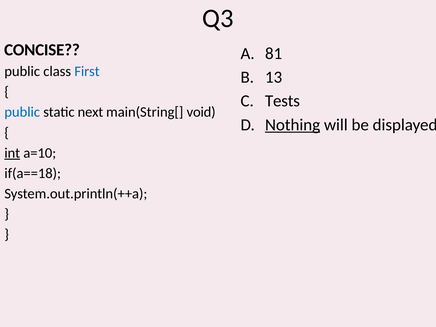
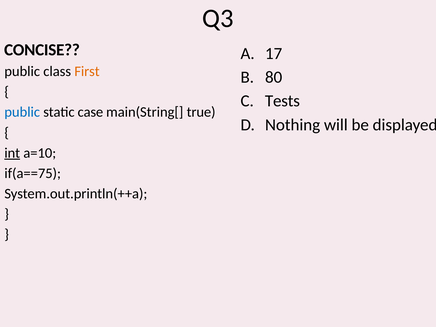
81: 81 -> 17
First colour: blue -> orange
13: 13 -> 80
next: next -> case
void: void -> true
Nothing underline: present -> none
if(a==18: if(a==18 -> if(a==75
